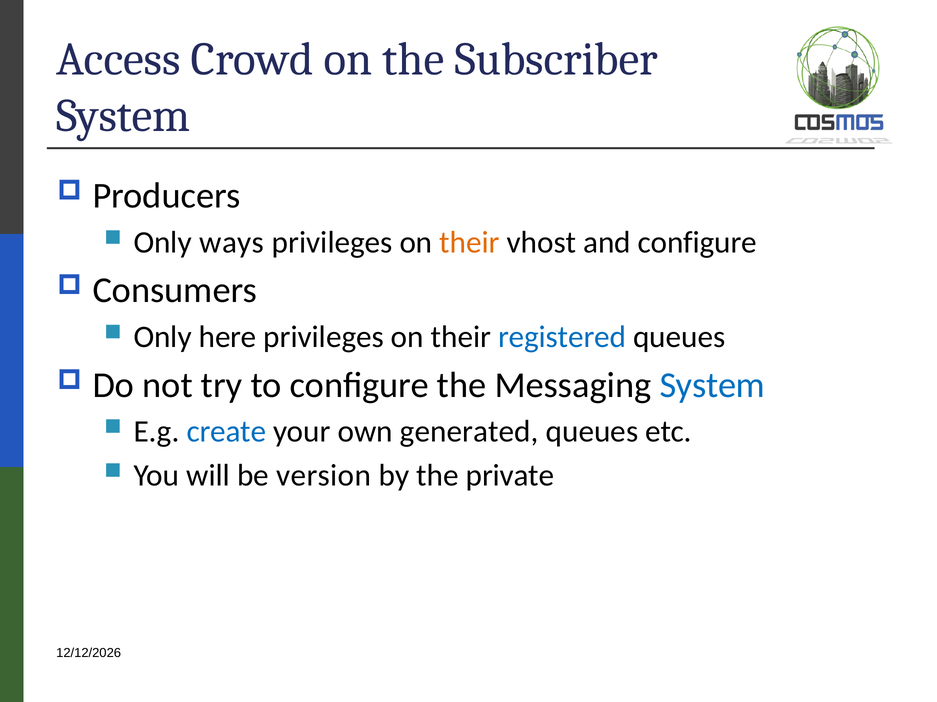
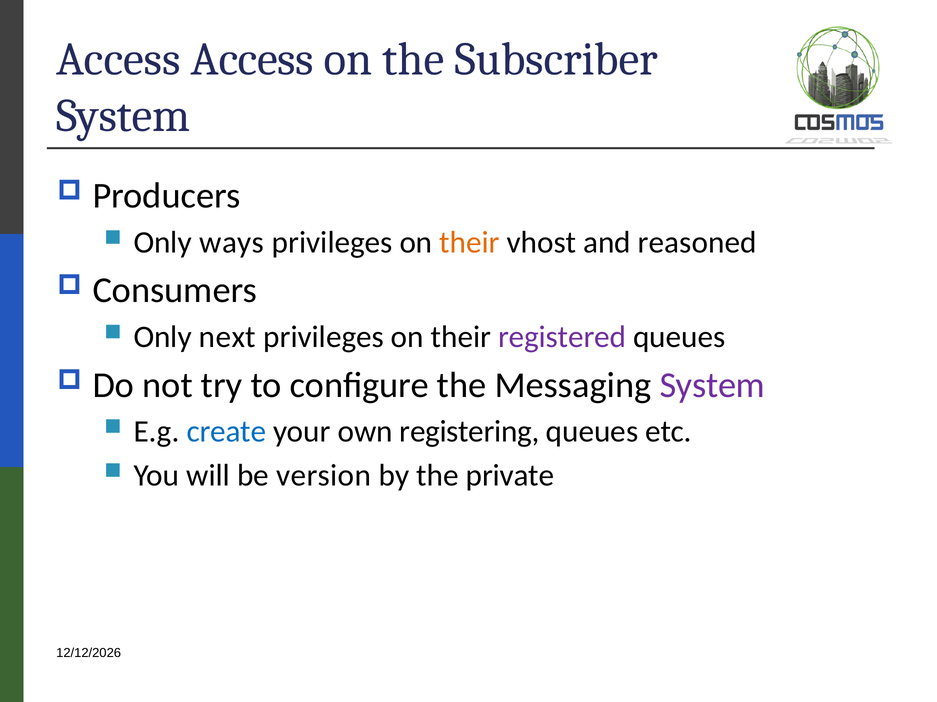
Access Crowd: Crowd -> Access
and configure: configure -> reasoned
here: here -> next
registered colour: blue -> purple
System at (712, 386) colour: blue -> purple
generated: generated -> registering
